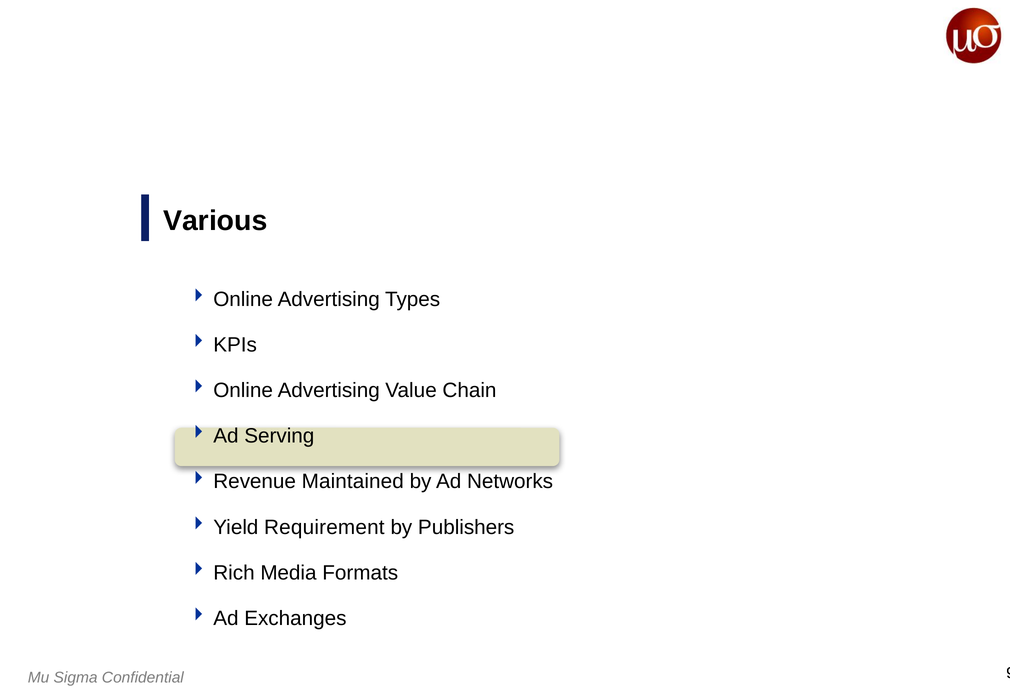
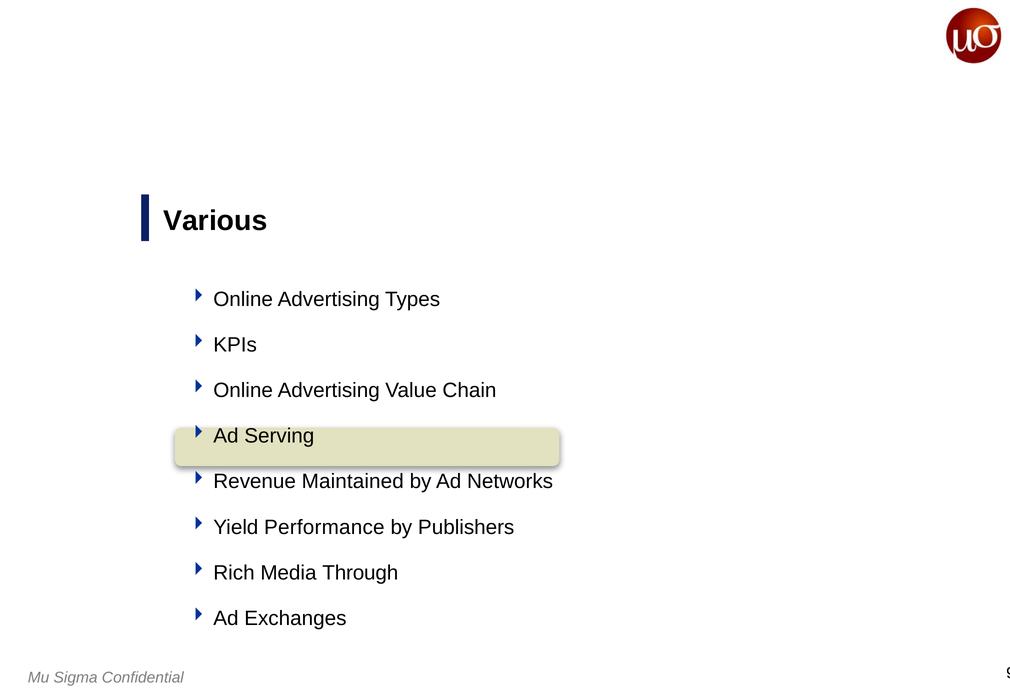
Requirement: Requirement -> Performance
Formats: Formats -> Through
